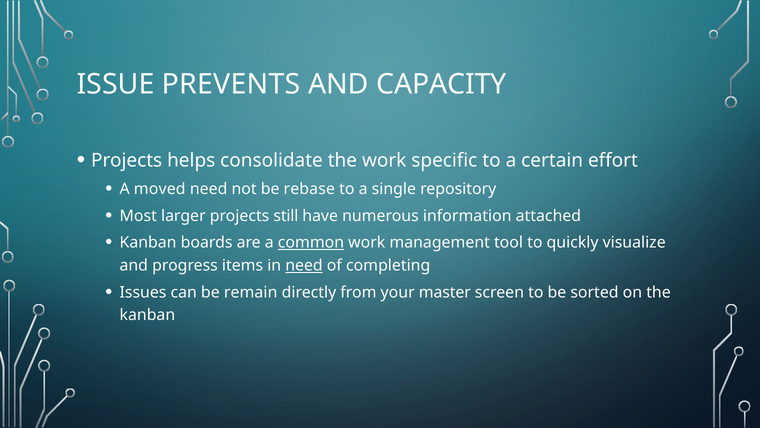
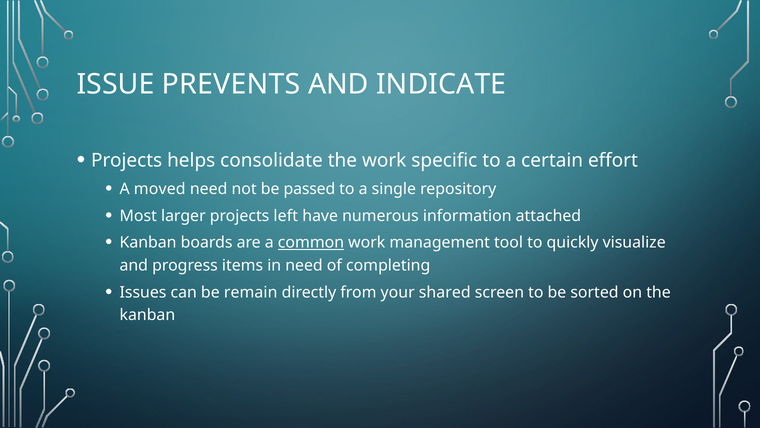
CAPACITY: CAPACITY -> INDICATE
rebase: rebase -> passed
still: still -> left
need at (304, 265) underline: present -> none
master: master -> shared
